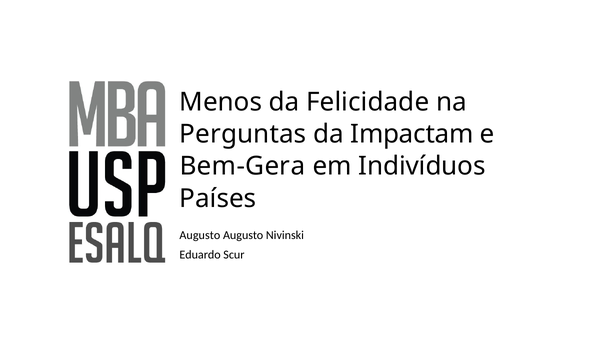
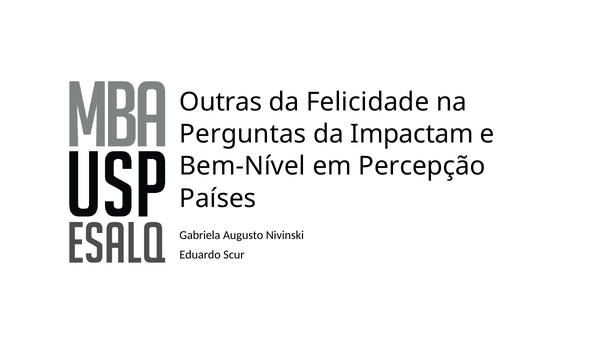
Menos: Menos -> Outras
Bem-Gera: Bem-Gera -> Bem-Nível
Indivíduos: Indivíduos -> Percepção
Augusto at (200, 235): Augusto -> Gabriela
